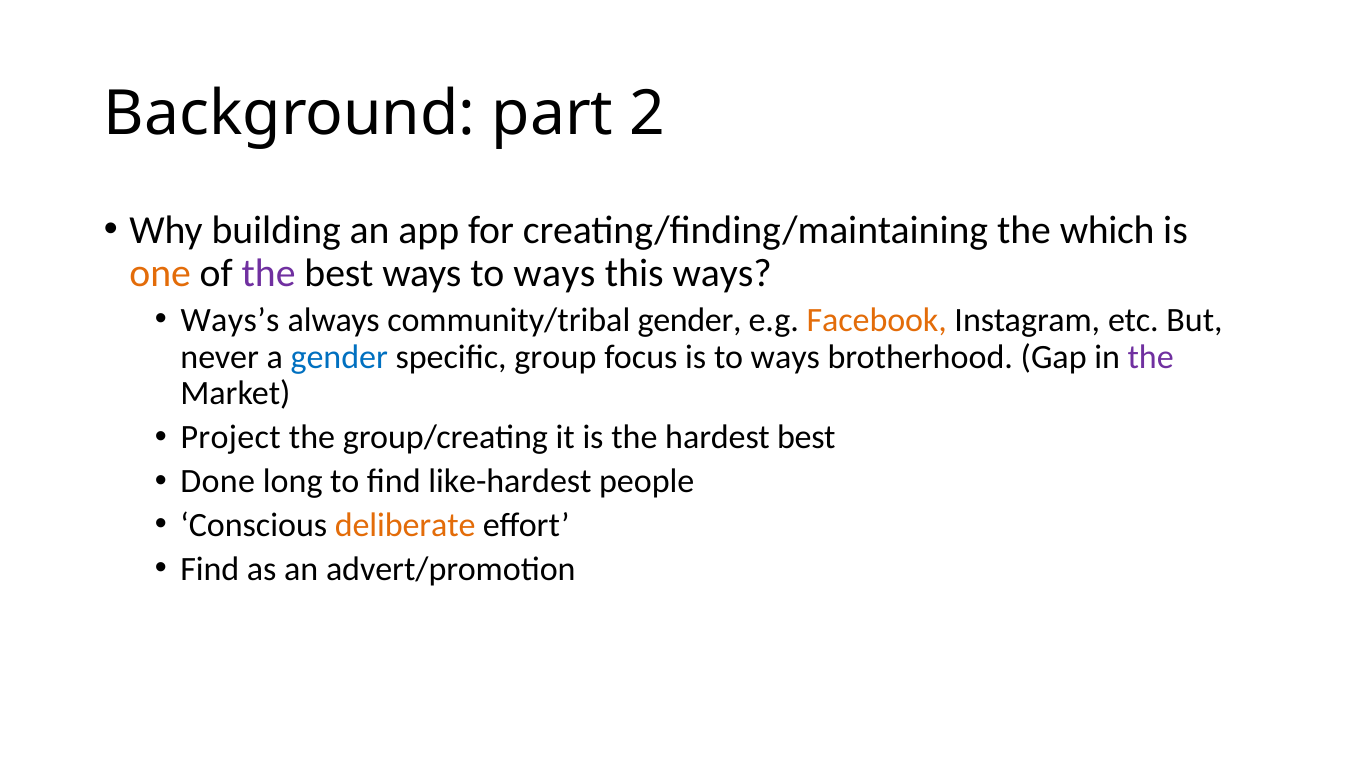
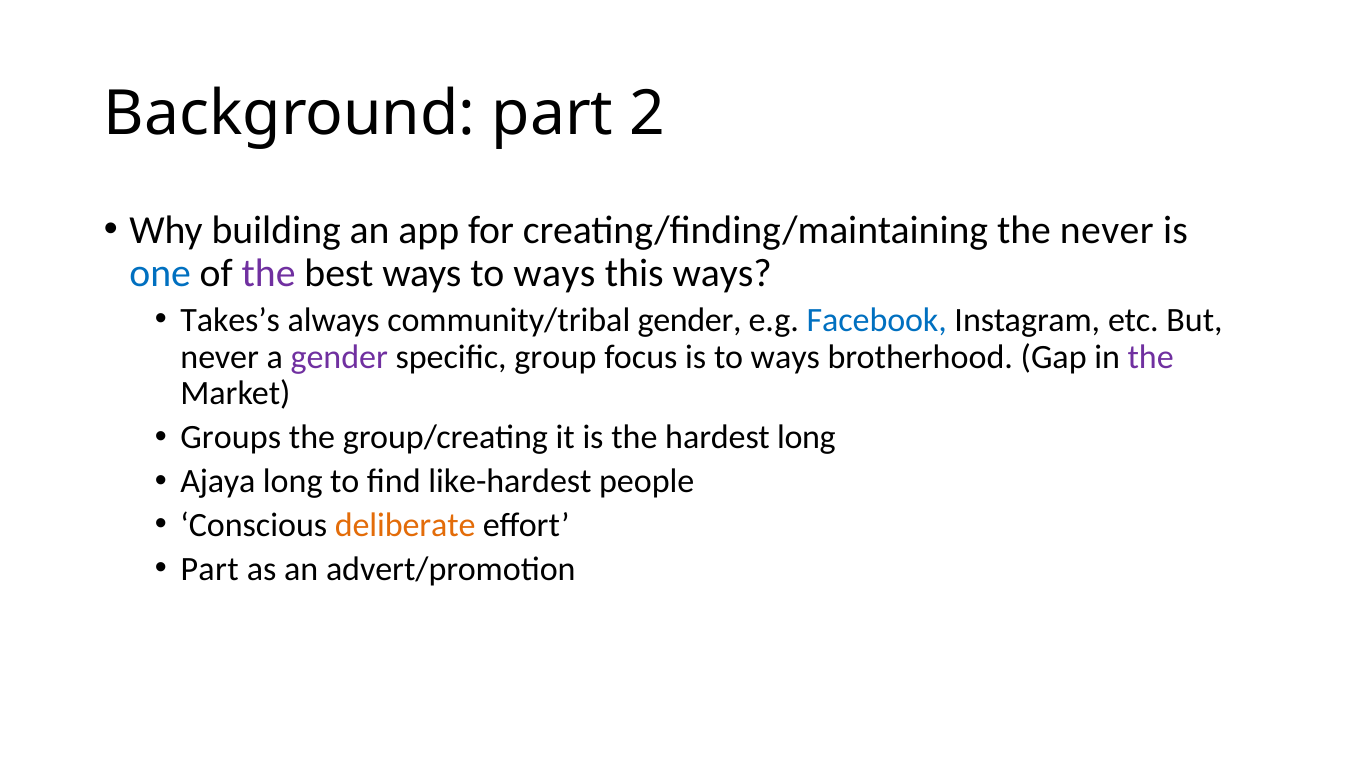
the which: which -> never
one colour: orange -> blue
Ways’s: Ways’s -> Takes’s
Facebook colour: orange -> blue
gender at (339, 357) colour: blue -> purple
Project: Project -> Groups
hardest best: best -> long
Done: Done -> Ajaya
Find at (210, 569): Find -> Part
